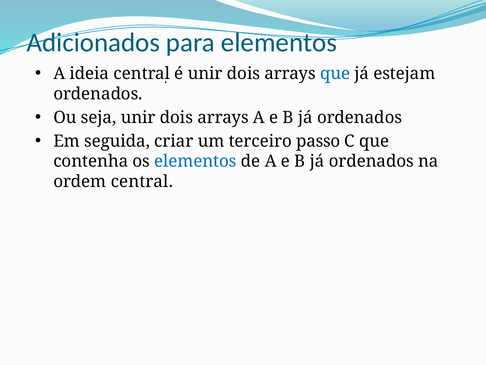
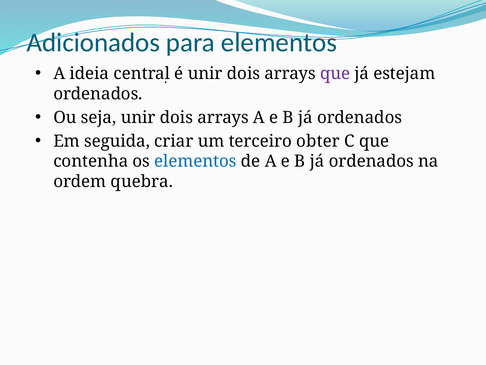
que at (335, 73) colour: blue -> purple
passo: passo -> obter
ordem central: central -> quebra
